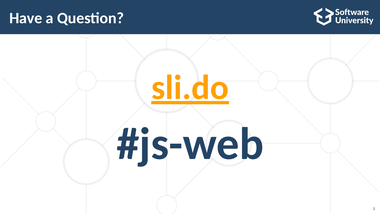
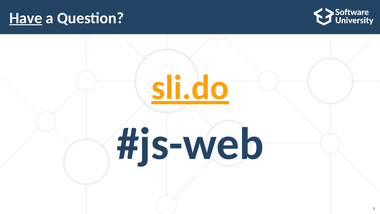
Have underline: none -> present
